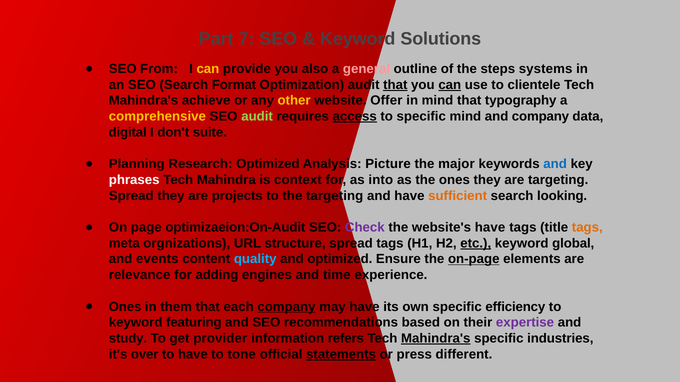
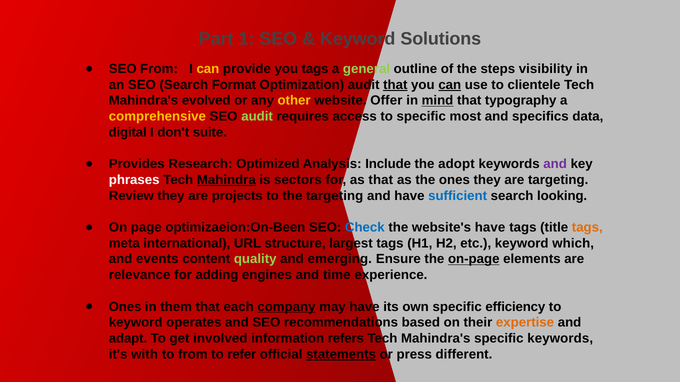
7: 7 -> 1
you also: also -> tags
general colour: pink -> light green
systems: systems -> visibility
achieve: achieve -> evolved
mind at (438, 101) underline: none -> present
access underline: present -> none
specific mind: mind -> most
and company: company -> specifics
Planning: Planning -> Provides
Picture: Picture -> Include
major: major -> adopt
and at (555, 164) colour: blue -> purple
Mahindra underline: none -> present
context: context -> sectors
as into: into -> that
Spread at (131, 196): Spread -> Review
sufficient colour: orange -> blue
optimizaeion:On-Audit: optimizaeion:On-Audit -> optimizaeion:On-Been
Check colour: purple -> blue
orgnizations: orgnizations -> international
structure spread: spread -> largest
etc underline: present -> none
global: global -> which
quality colour: light blue -> light green
and optimized: optimized -> emerging
featuring: featuring -> operates
expertise colour: purple -> orange
study: study -> adapt
provider: provider -> involved
Mahindra's at (436, 339) underline: present -> none
specific industries: industries -> keywords
over: over -> with
to have: have -> from
tone: tone -> refer
